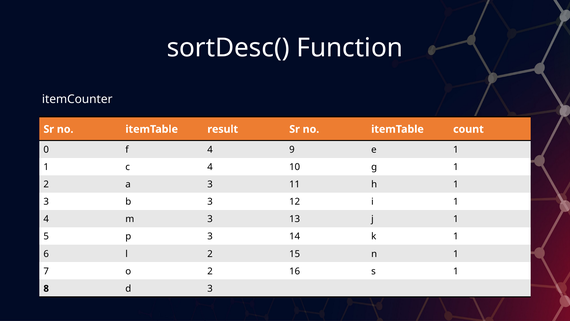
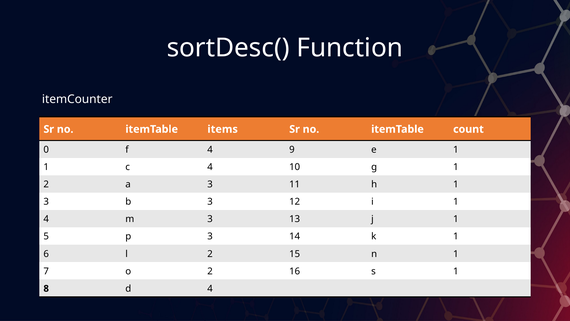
result: result -> items
d 3: 3 -> 4
